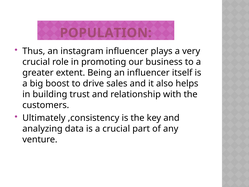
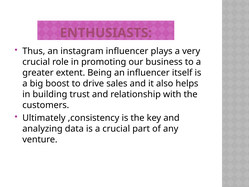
POPULATION: POPULATION -> ENTHUSIASTS
